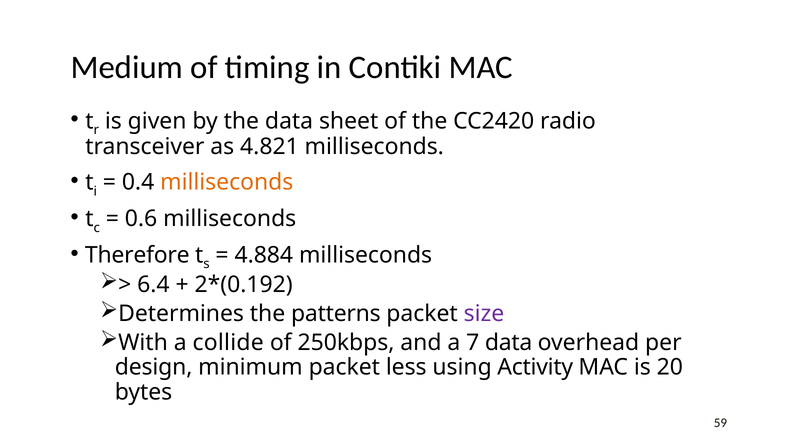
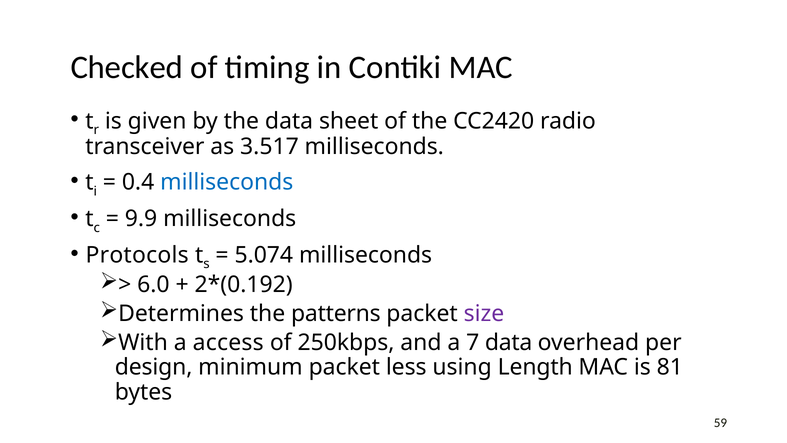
Medium: Medium -> Checked
4.821: 4.821 -> 3.517
milliseconds at (227, 182) colour: orange -> blue
0.6: 0.6 -> 9.9
Therefore: Therefore -> Protocols
4.884: 4.884 -> 5.074
6.4: 6.4 -> 6.0
collide: collide -> access
Activity: Activity -> Length
20: 20 -> 81
